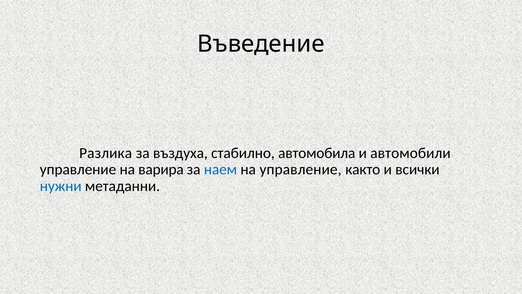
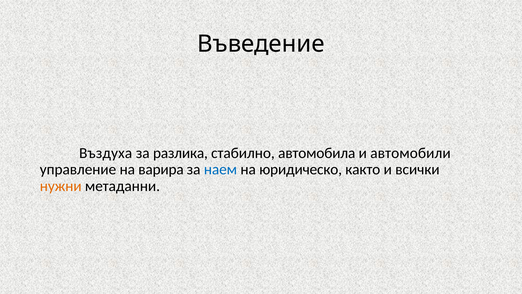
Разлика: Разлика -> Въздуха
въздуха: въздуха -> разлика
на управление: управление -> юридическо
нужни colour: blue -> orange
